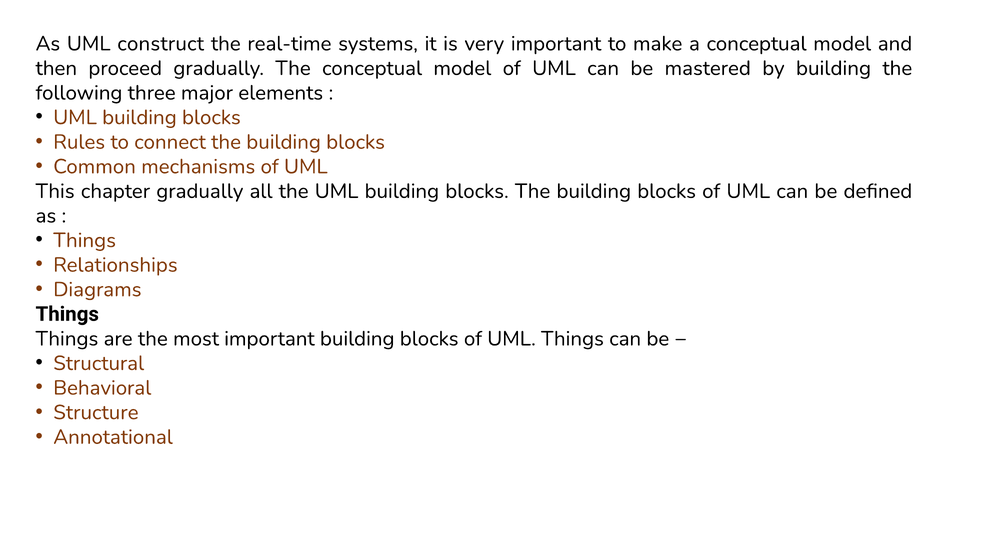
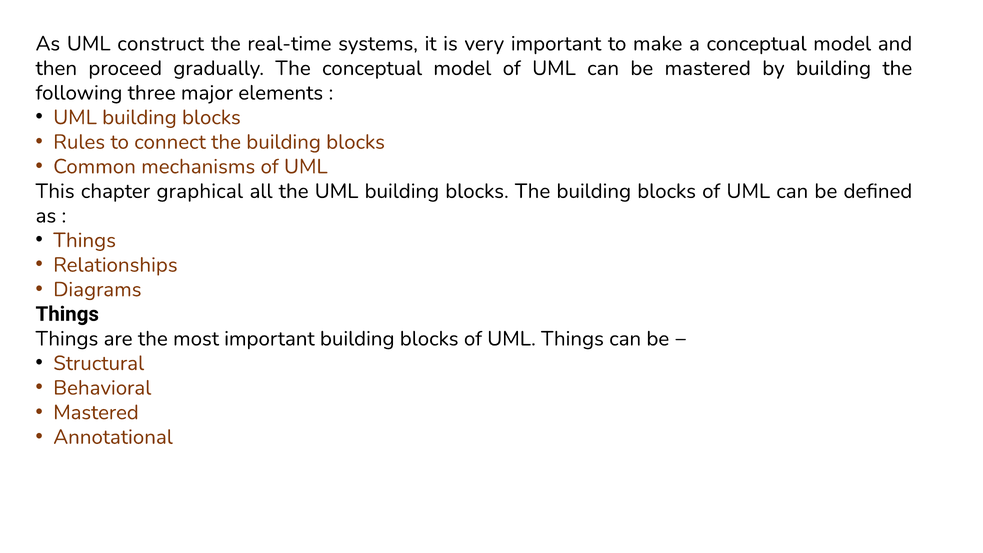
chapter gradually: gradually -> graphical
Structure at (96, 412): Structure -> Mastered
